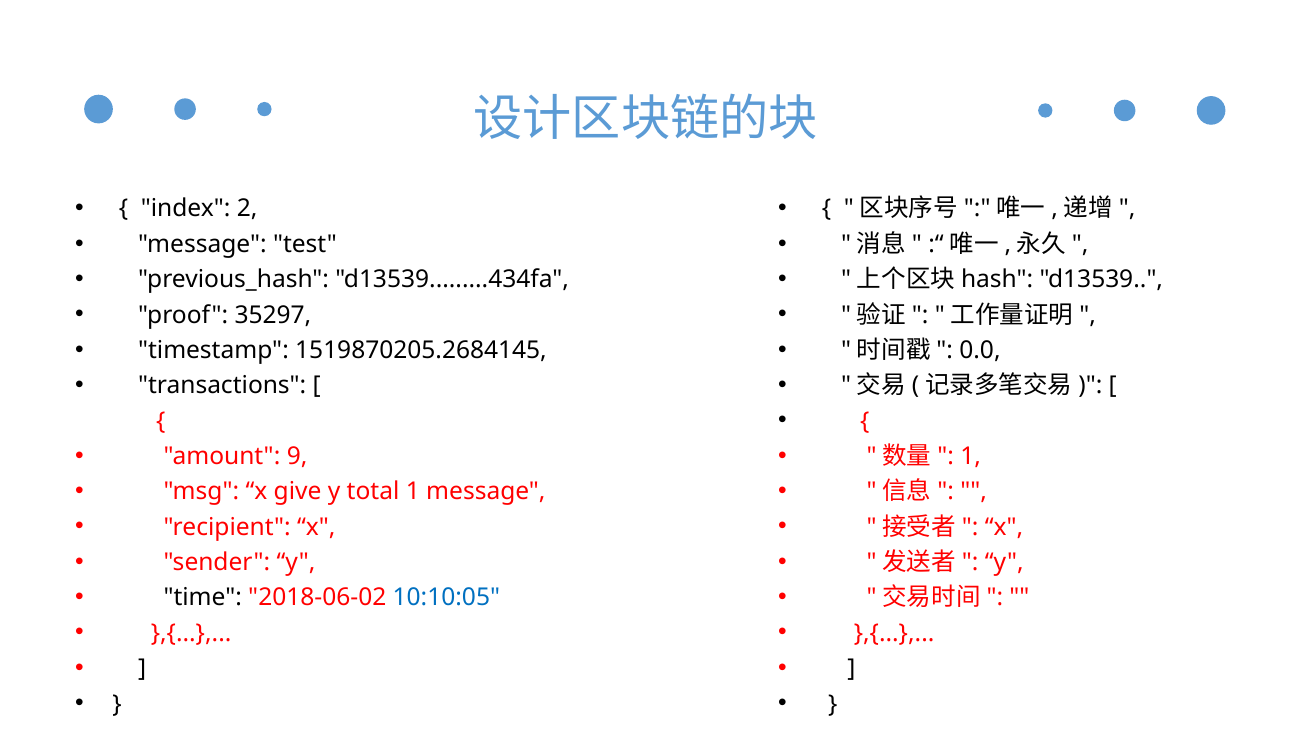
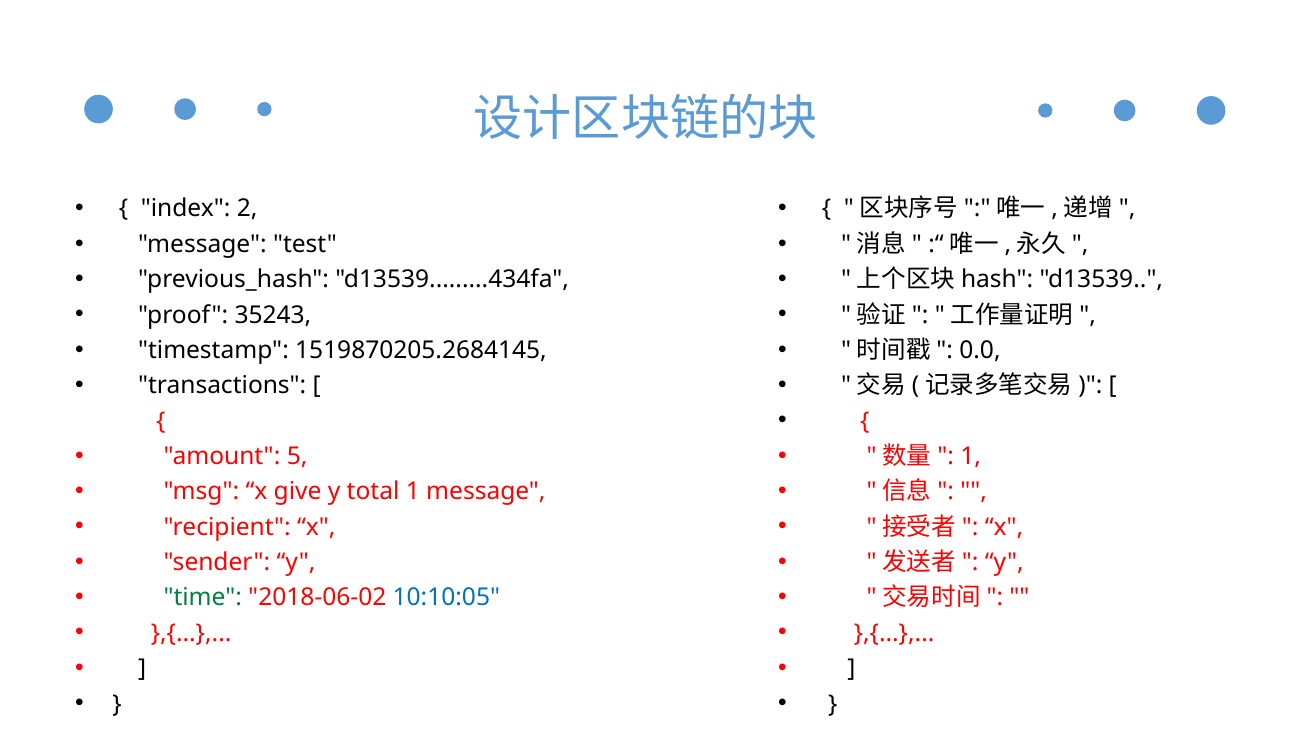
35297: 35297 -> 35243
9: 9 -> 5
time colour: black -> green
